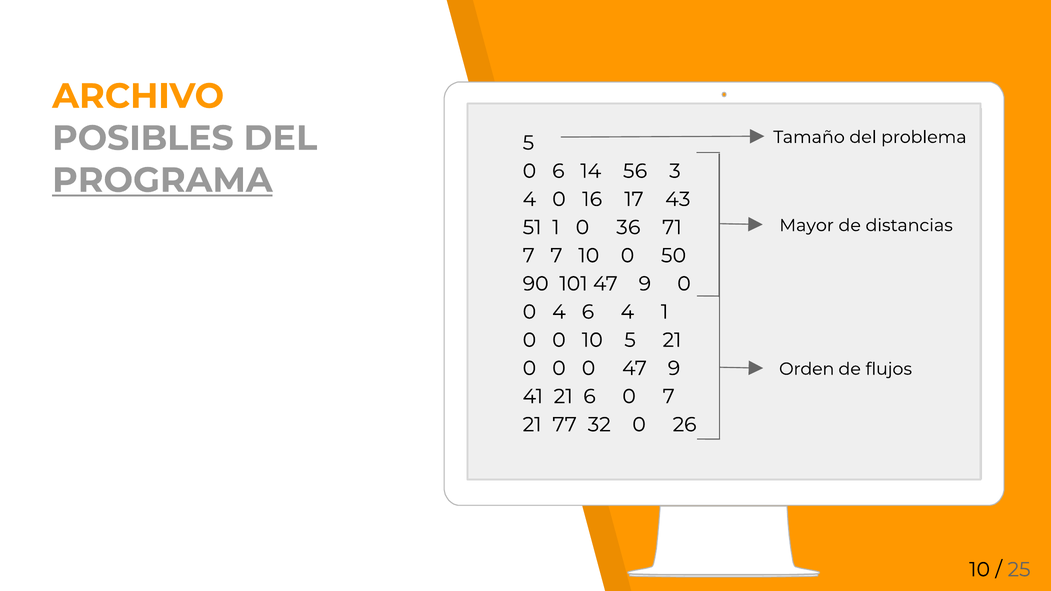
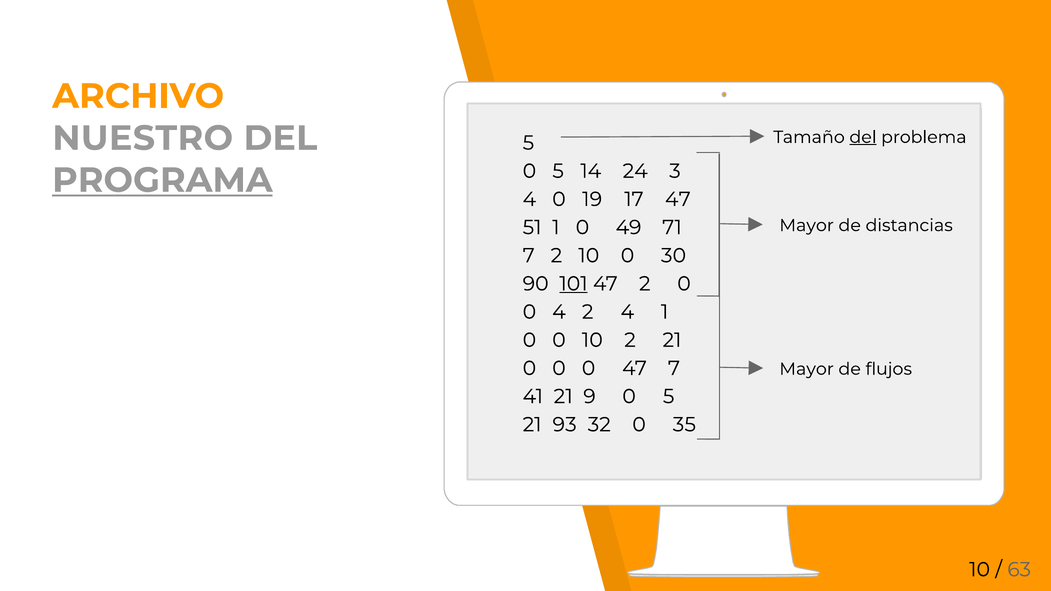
POSIBLES: POSIBLES -> NUESTRO
del at (863, 137) underline: none -> present
6 at (558, 171): 6 -> 5
56: 56 -> 24
16: 16 -> 19
17 43: 43 -> 47
36: 36 -> 49
7 7: 7 -> 2
50: 50 -> 30
101 underline: none -> present
9 at (645, 284): 9 -> 2
4 6: 6 -> 2
10 5: 5 -> 2
0 47 9: 9 -> 7
Orden at (807, 369): Orden -> Mayor
21 6: 6 -> 9
7 at (669, 397): 7 -> 5
77: 77 -> 93
26: 26 -> 35
25: 25 -> 63
